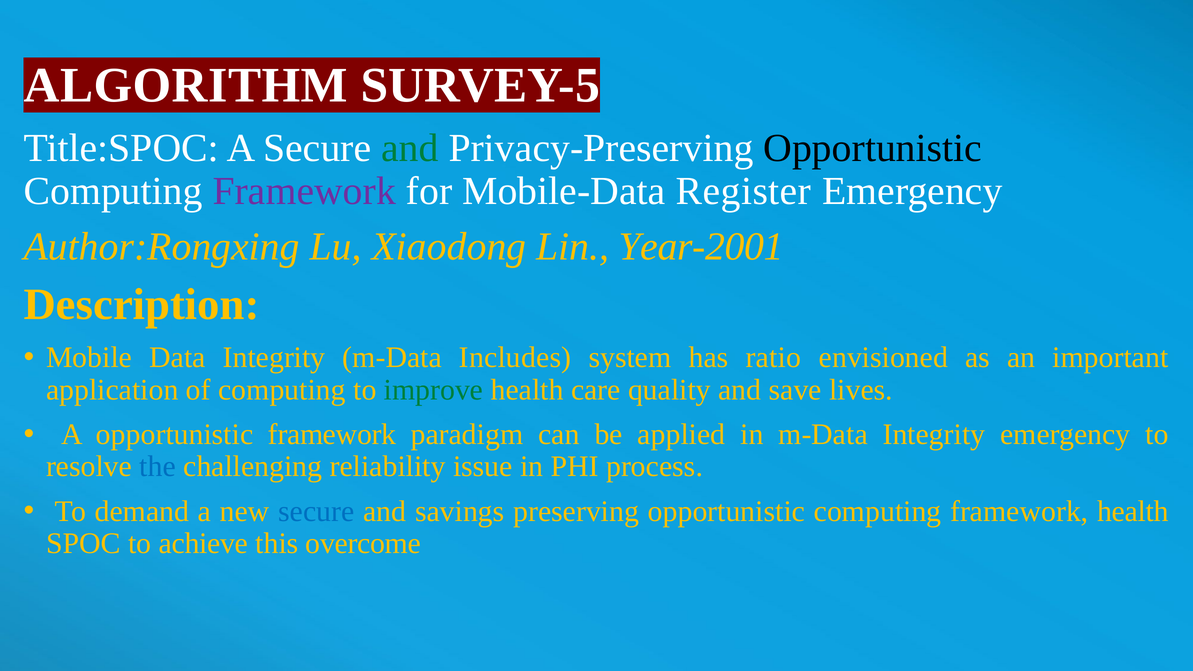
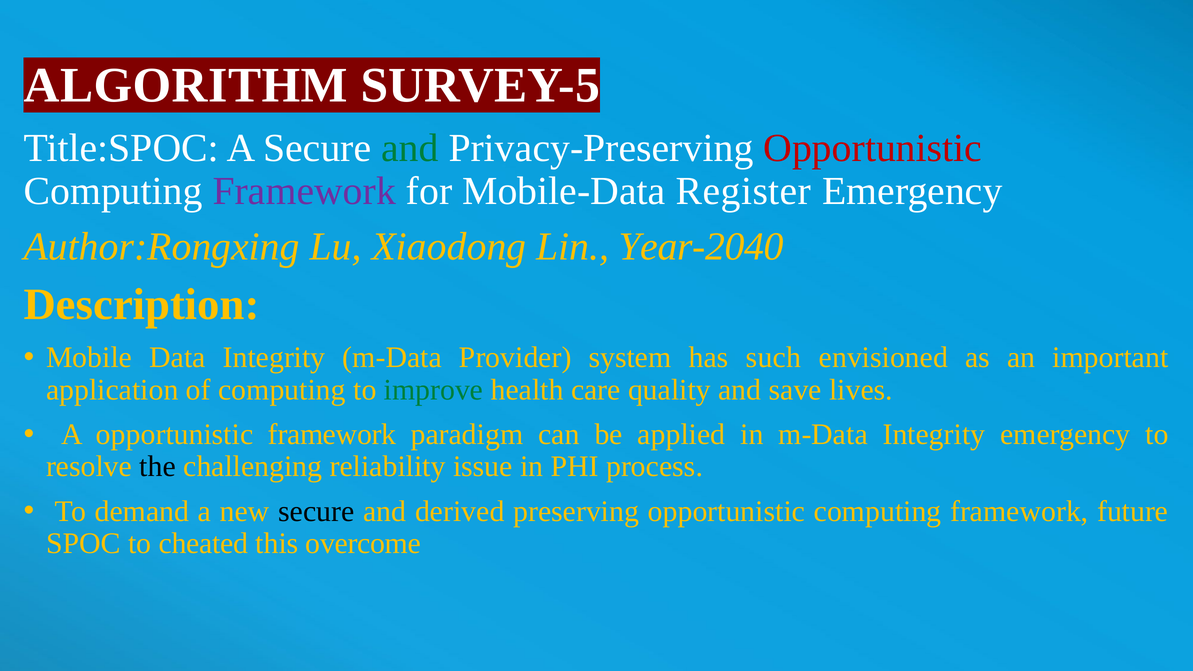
Opportunistic at (873, 148) colour: black -> red
Year-2001: Year-2001 -> Year-2040
Includes: Includes -> Provider
ratio: ratio -> such
the colour: blue -> black
secure at (316, 511) colour: blue -> black
savings: savings -> derived
framework health: health -> future
achieve: achieve -> cheated
